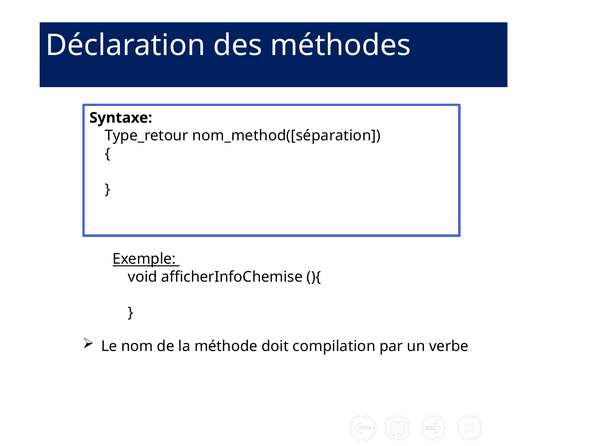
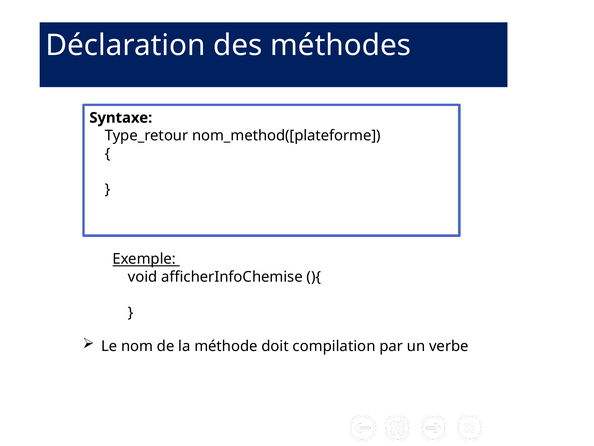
nom_method([séparation: nom_method([séparation -> nom_method([plateforme
